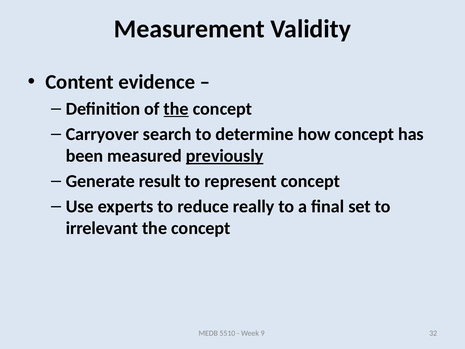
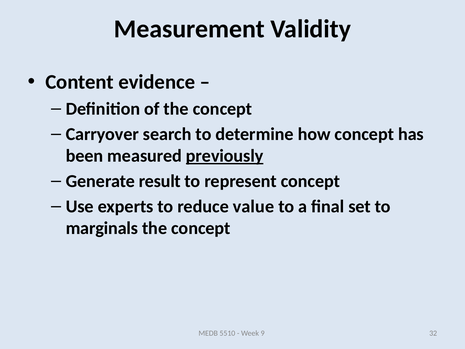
the at (176, 109) underline: present -> none
really: really -> value
irrelevant: irrelevant -> marginals
